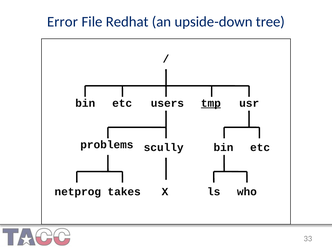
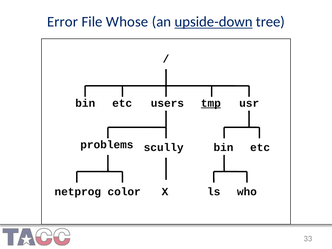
Redhat: Redhat -> Whose
upside-down underline: none -> present
takes: takes -> color
